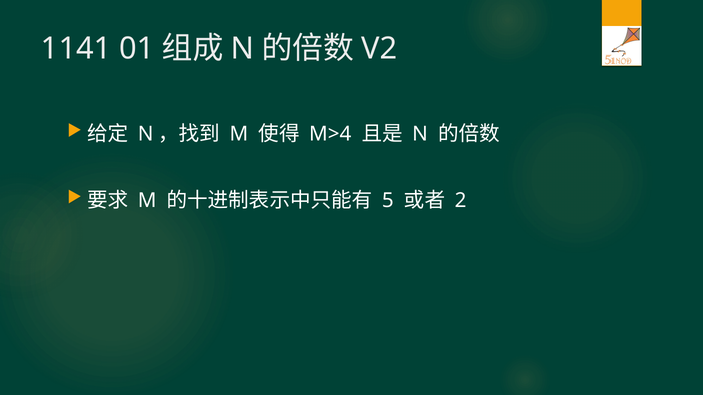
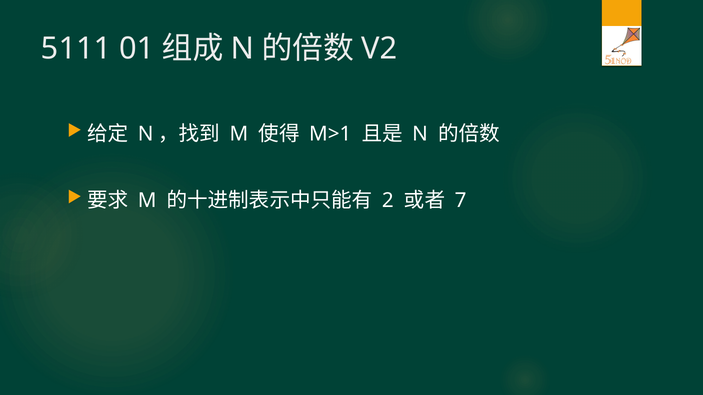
1141: 1141 -> 5111
M>4: M>4 -> M>1
5: 5 -> 2
2: 2 -> 7
